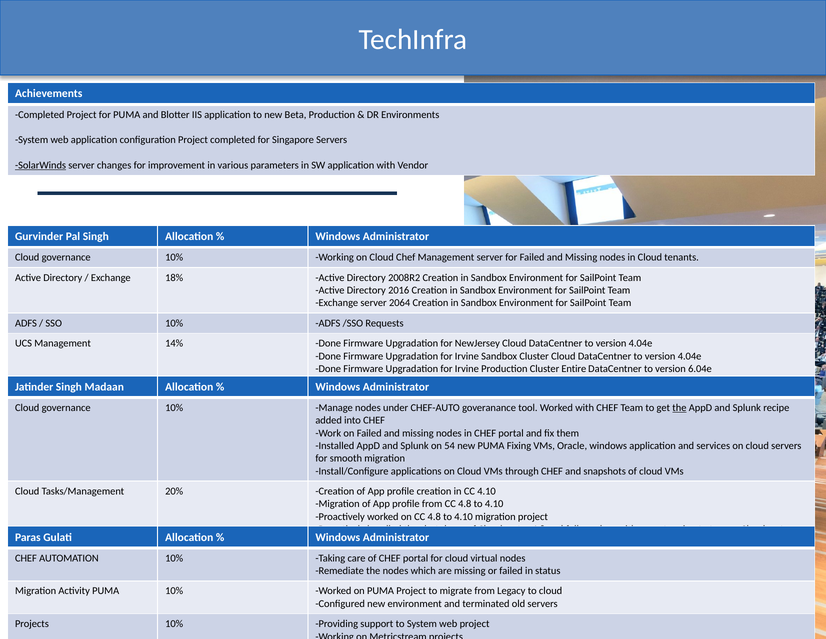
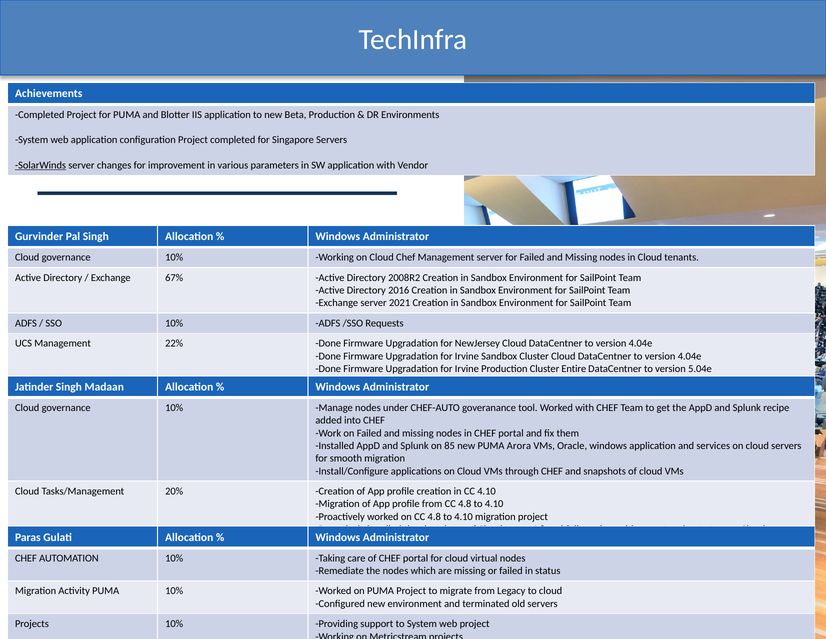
18%: 18% -> 67%
2064: 2064 -> 2021
14%: 14% -> 22%
6.04e: 6.04e -> 5.04e
the at (679, 407) underline: present -> none
54: 54 -> 85
Fixing: Fixing -> Arora
